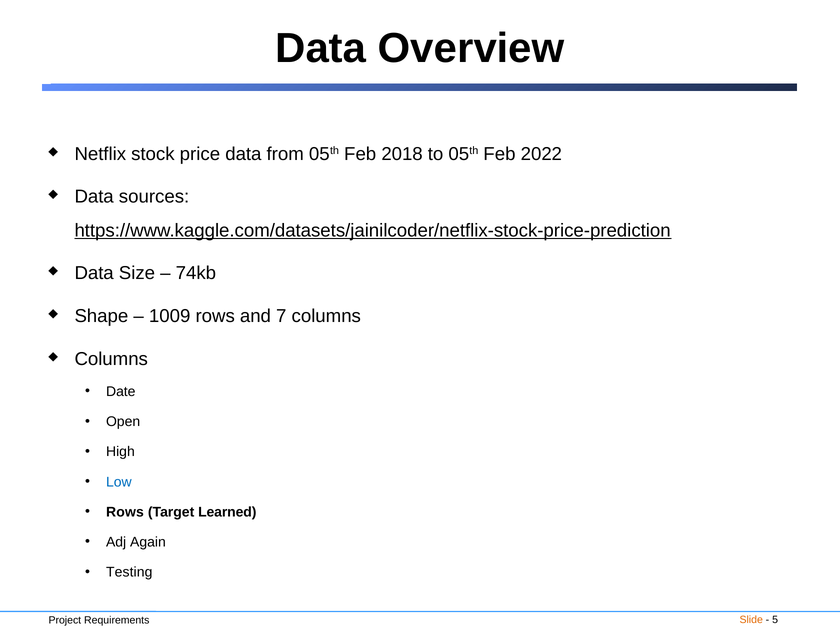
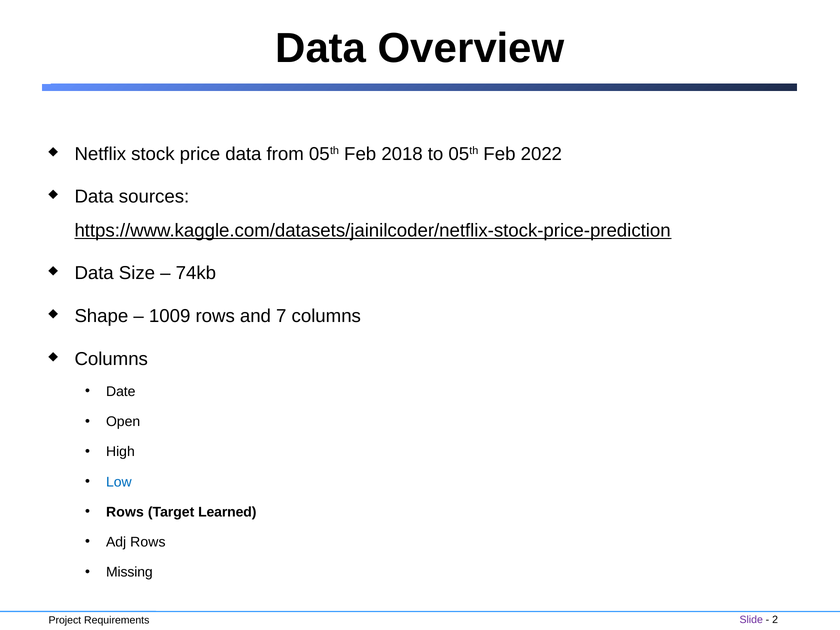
Adj Again: Again -> Rows
Testing: Testing -> Missing
Slide colour: orange -> purple
5: 5 -> 2
